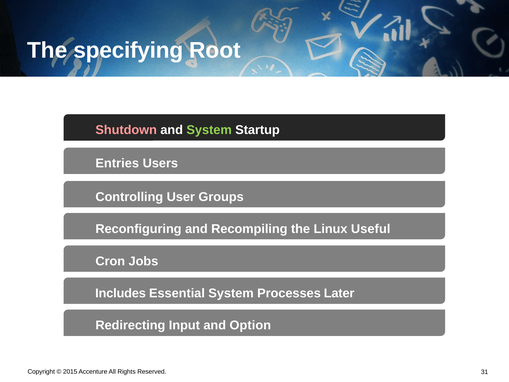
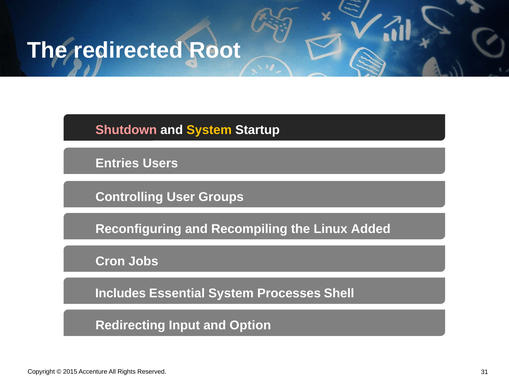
specifying: specifying -> redirected
System at (209, 130) colour: light green -> yellow
Useful: Useful -> Added
Later: Later -> Shell
